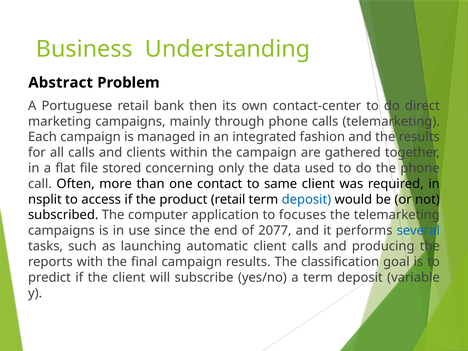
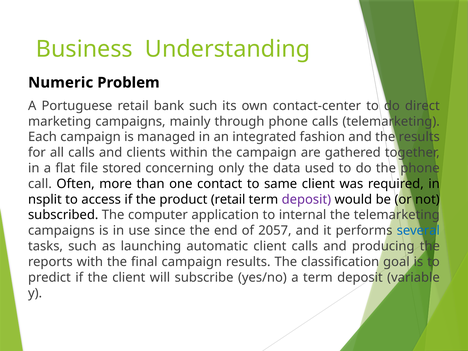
Abstract: Abstract -> Numeric
bank then: then -> such
deposit at (306, 199) colour: blue -> purple
focuses: focuses -> internal
2077: 2077 -> 2057
